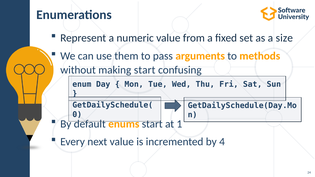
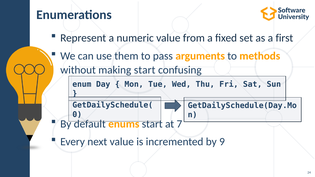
size: size -> first
1: 1 -> 7
4: 4 -> 9
